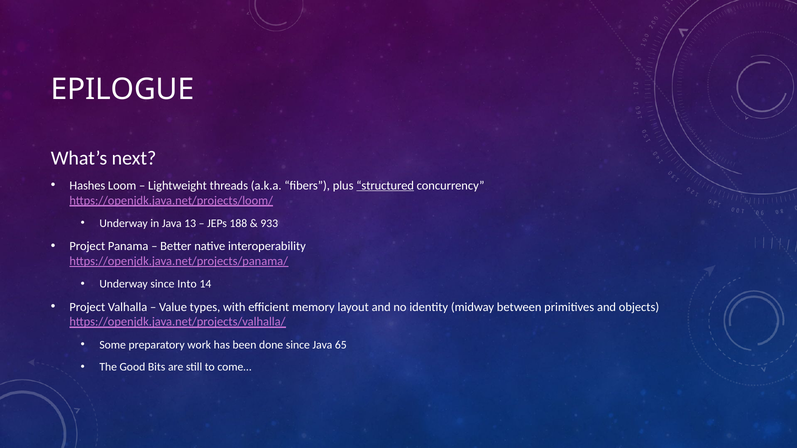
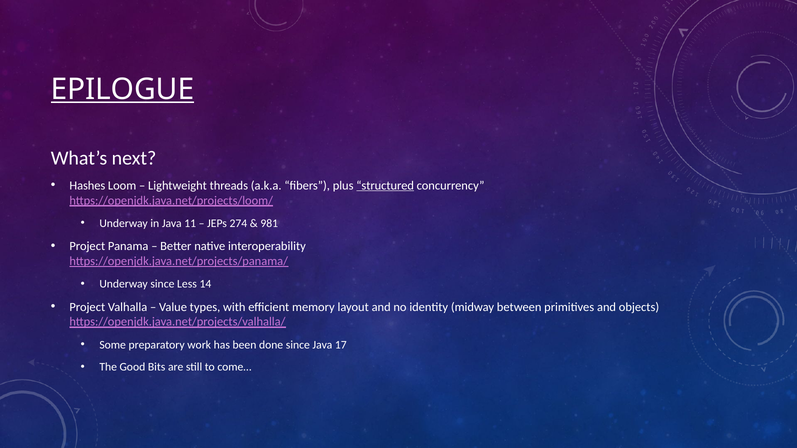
EPILOGUE underline: none -> present
13: 13 -> 11
188: 188 -> 274
933: 933 -> 981
Into: Into -> Less
65: 65 -> 17
